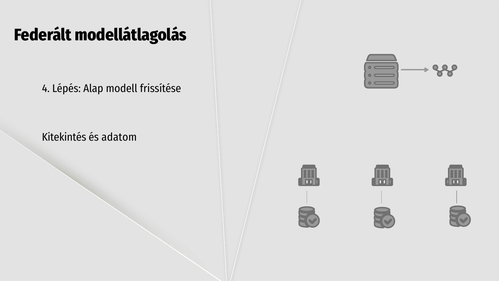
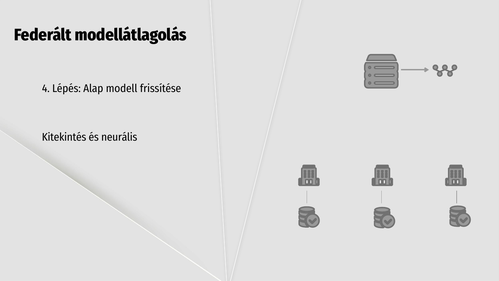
adatom: adatom -> neurális
